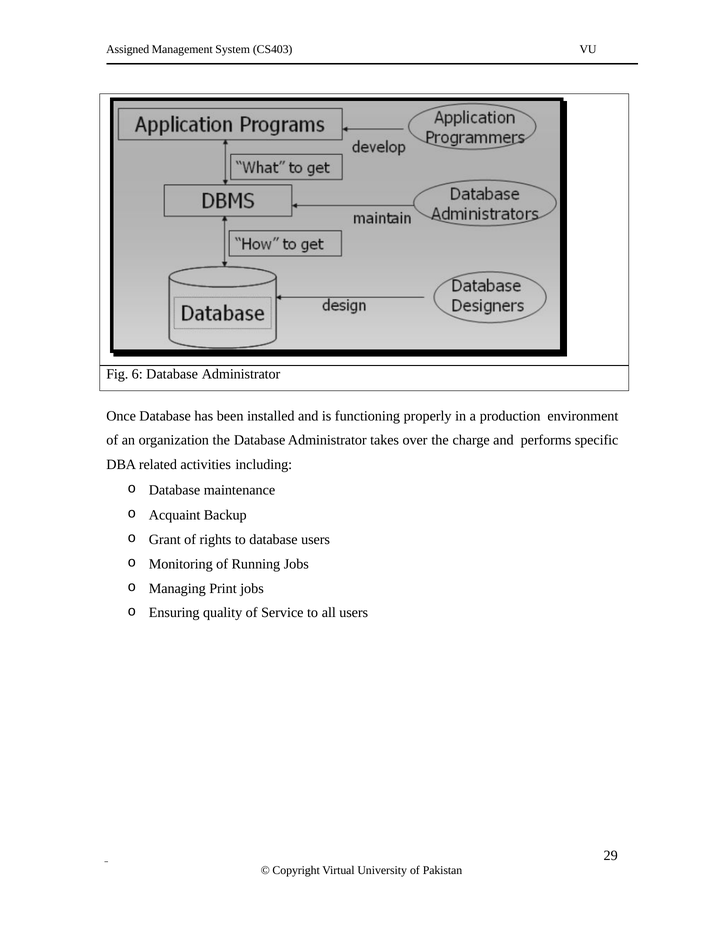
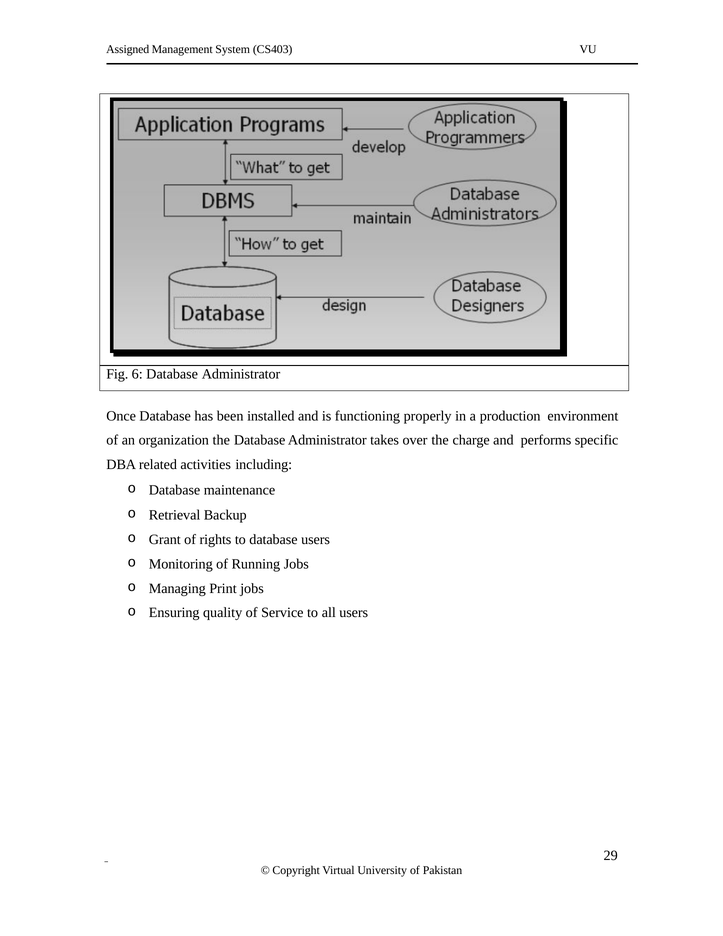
Acquaint: Acquaint -> Retrieval
